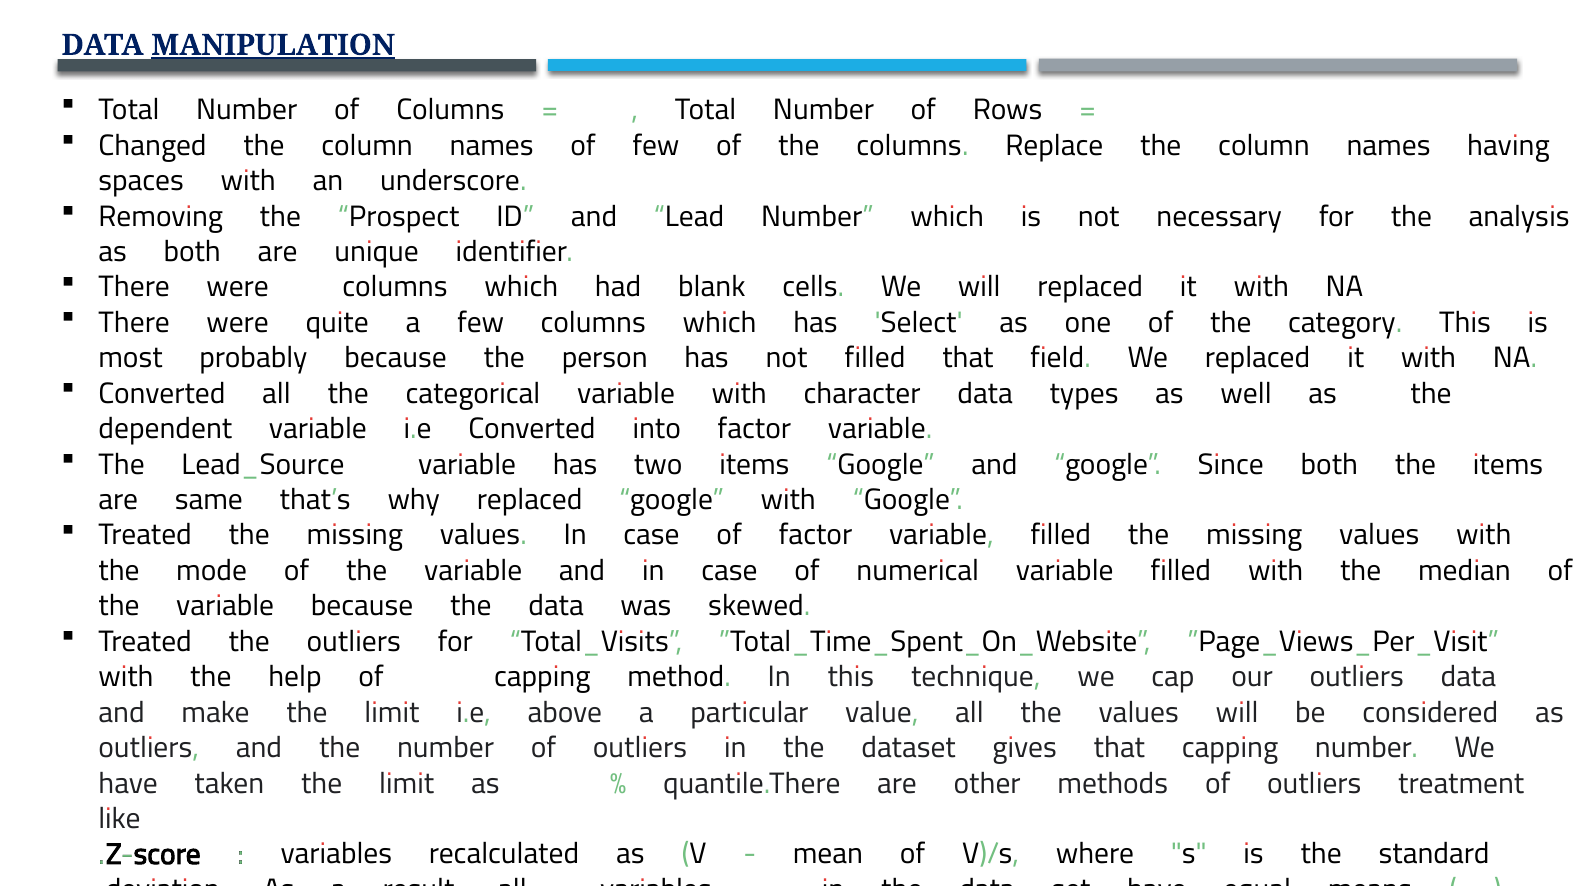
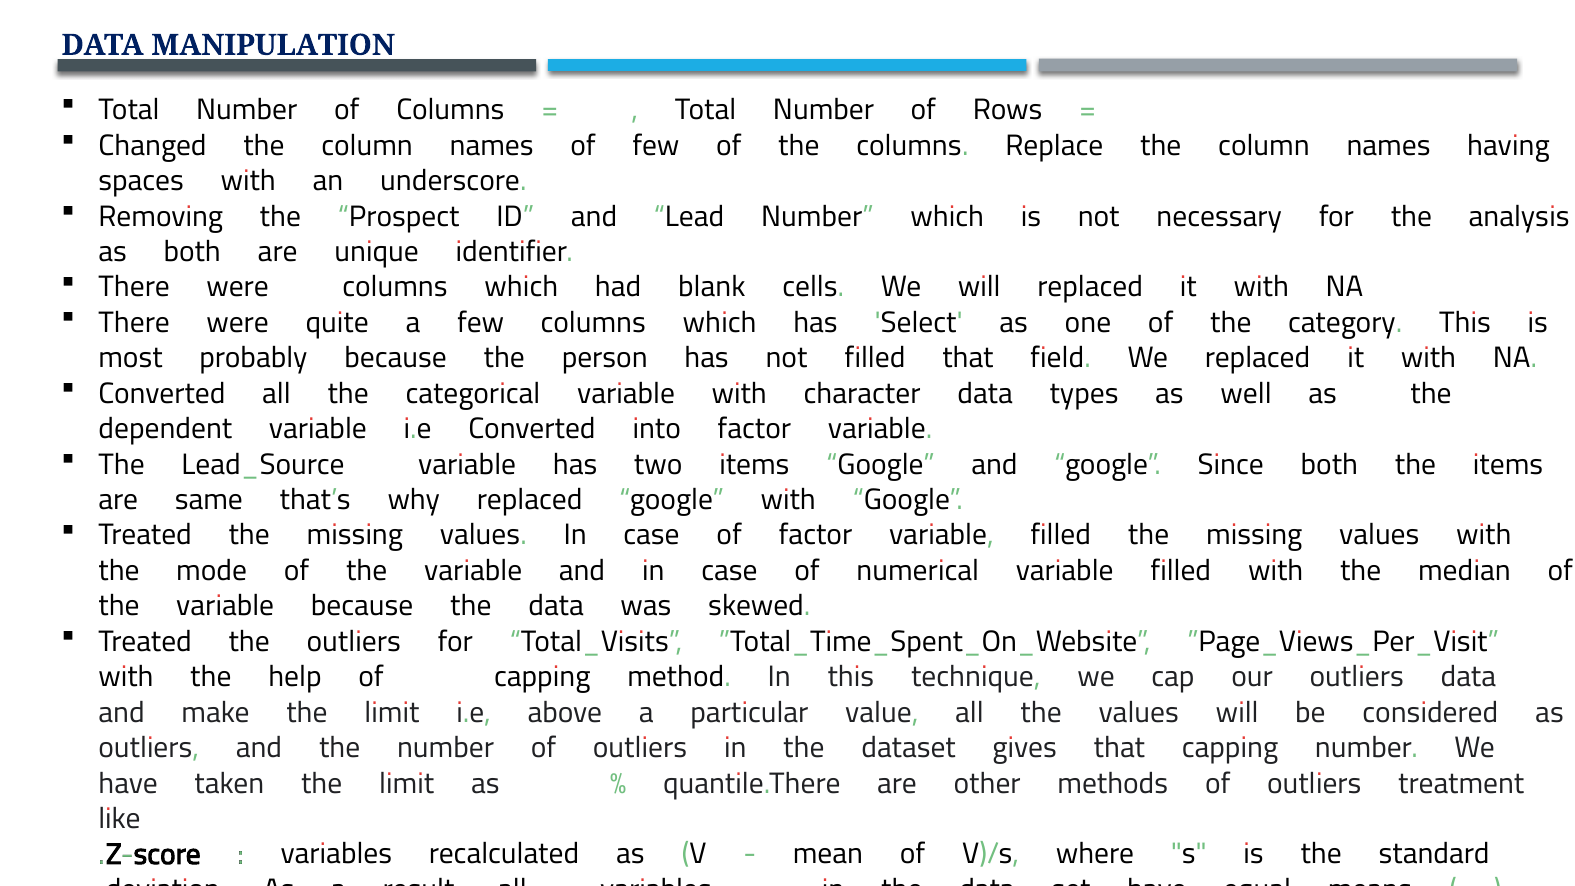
MANIPULATION underline: present -> none
